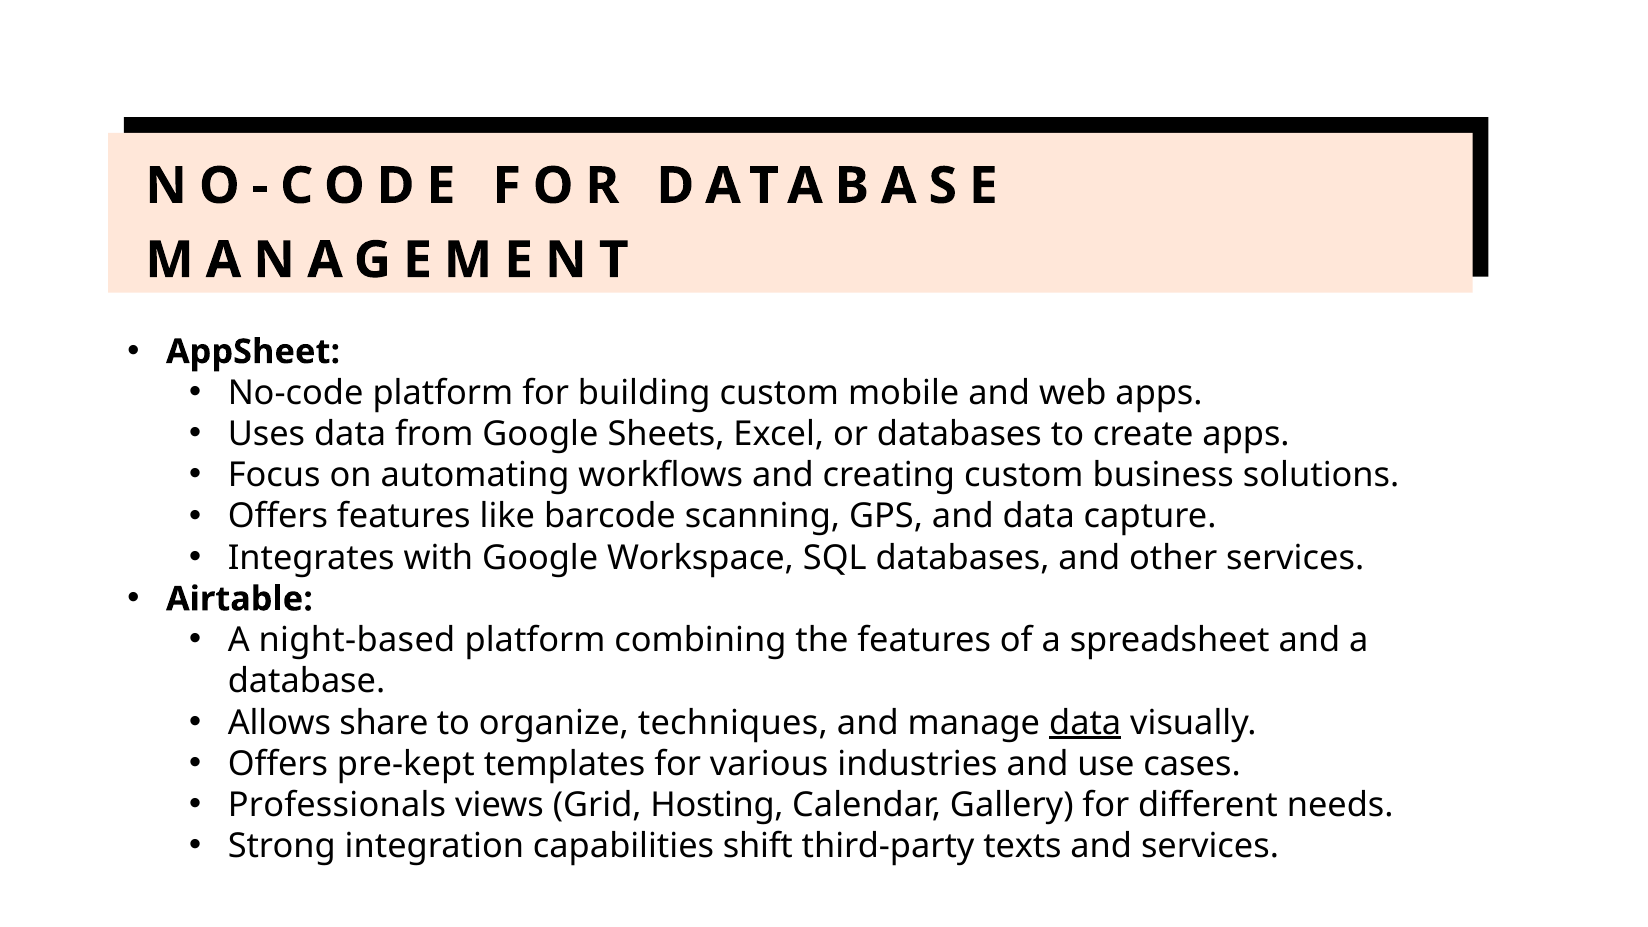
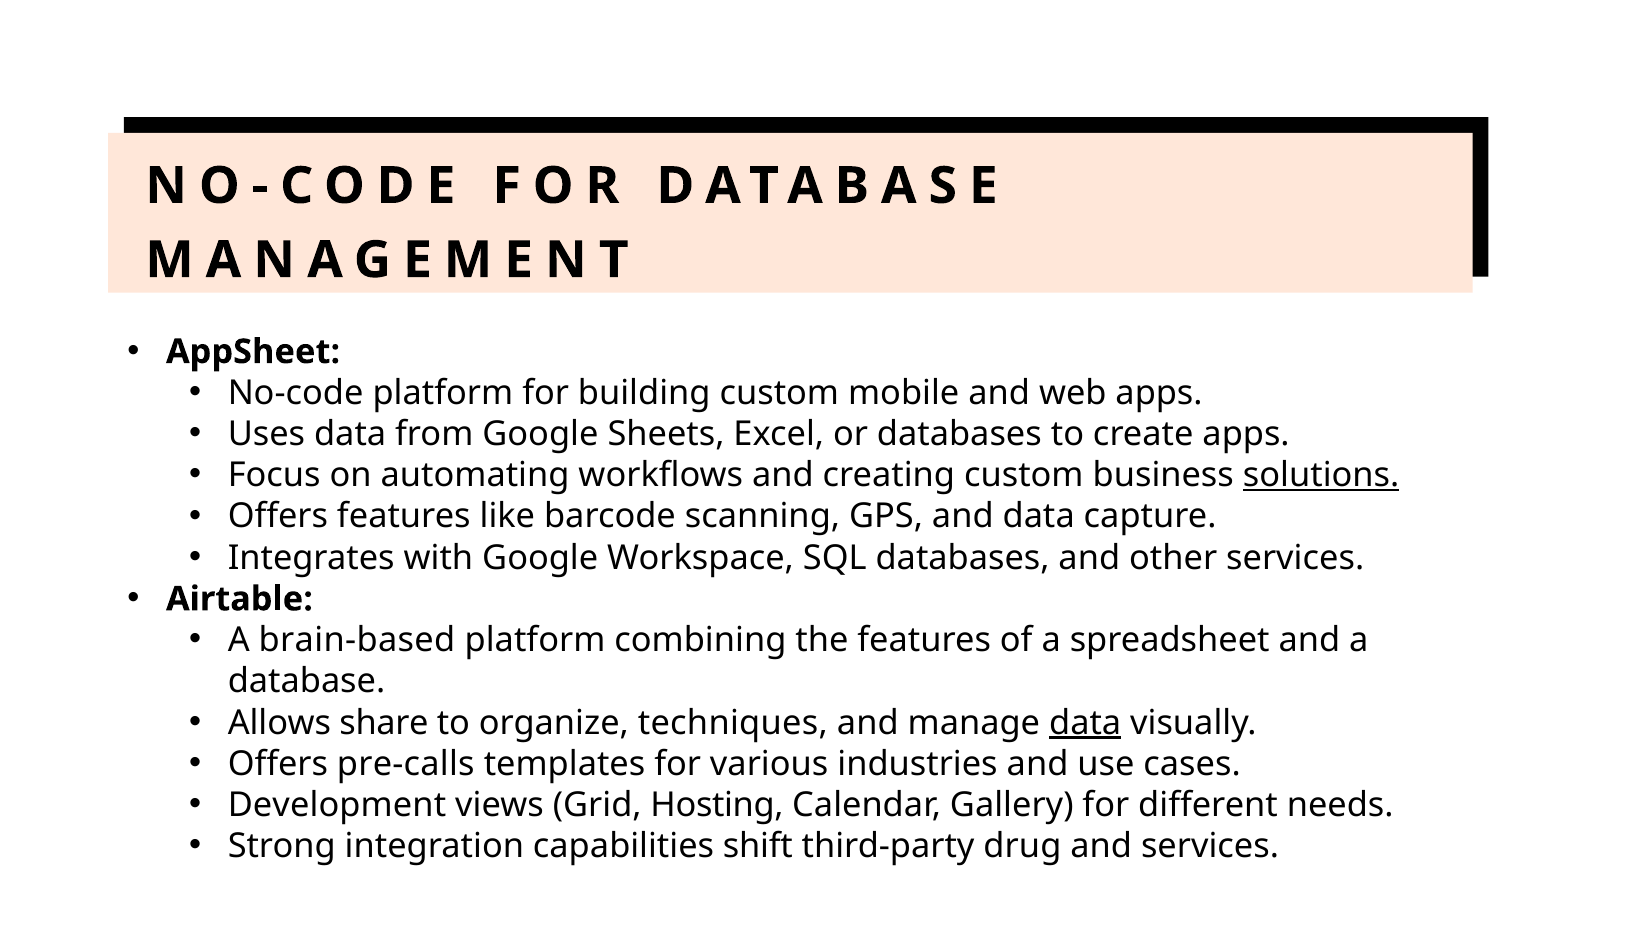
solutions underline: none -> present
night-based: night-based -> brain-based
pre-kept: pre-kept -> pre-calls
Professionals: Professionals -> Development
texts: texts -> drug
